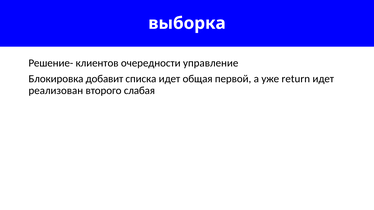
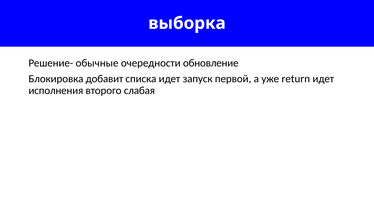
клиентов: клиентов -> обычные
управление: управление -> обновление
общая: общая -> запуск
реализован: реализован -> исполнения
